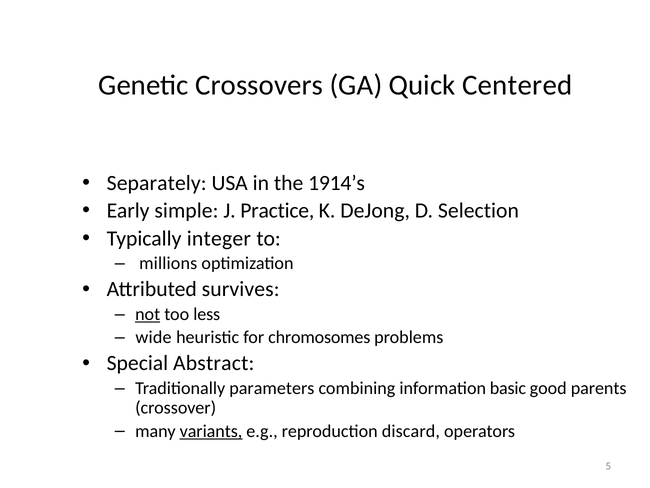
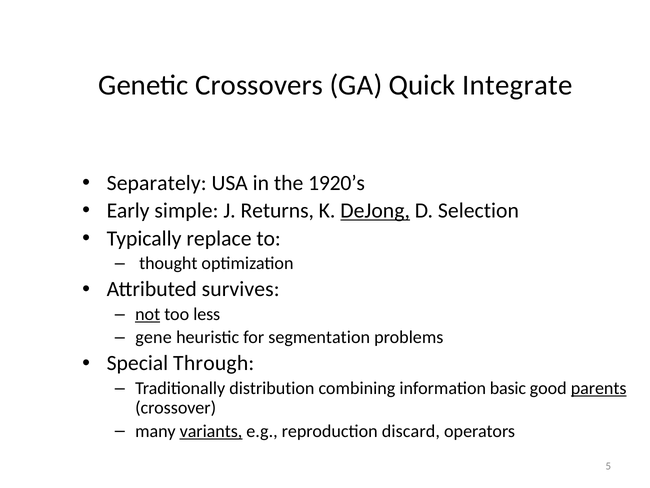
Centered: Centered -> Integrate
1914’s: 1914’s -> 1920’s
Practice: Practice -> Returns
DeJong underline: none -> present
integer: integer -> replace
millions: millions -> thought
wide: wide -> gene
chromosomes: chromosomes -> segmentation
Abstract: Abstract -> Through
parameters: parameters -> distribution
parents underline: none -> present
